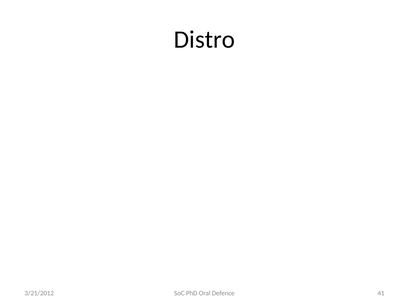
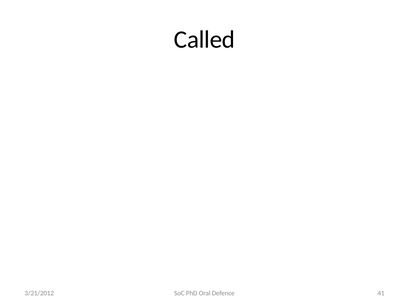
Distro: Distro -> Called
